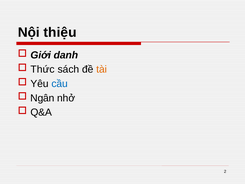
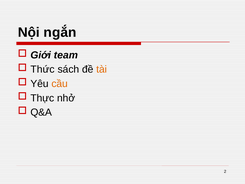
thiệu: thiệu -> ngắn
danh: danh -> team
cầu colour: blue -> orange
Ngân: Ngân -> Thực
